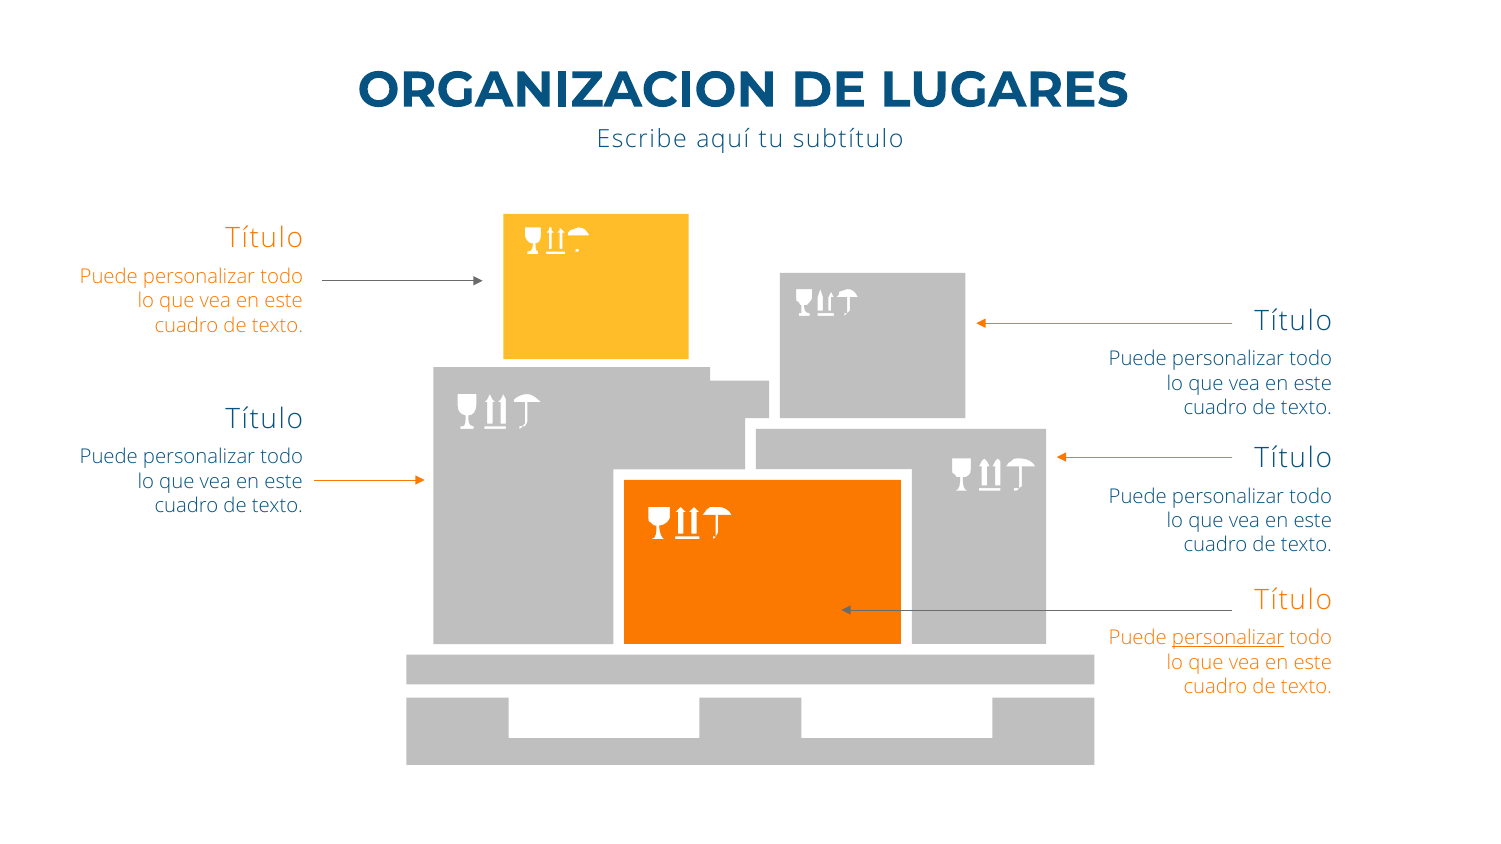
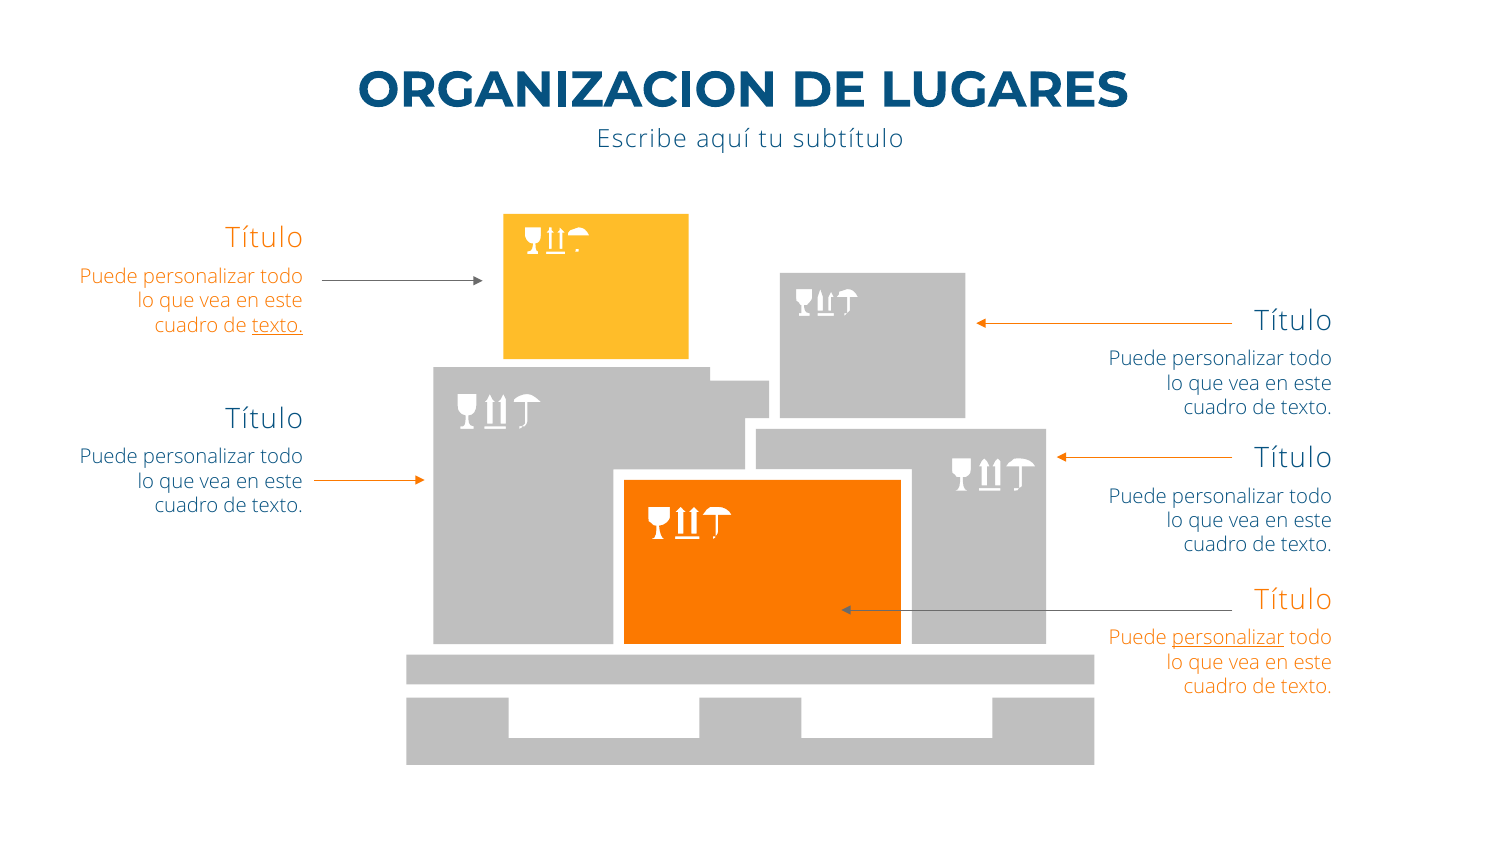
texto at (278, 326) underline: none -> present
